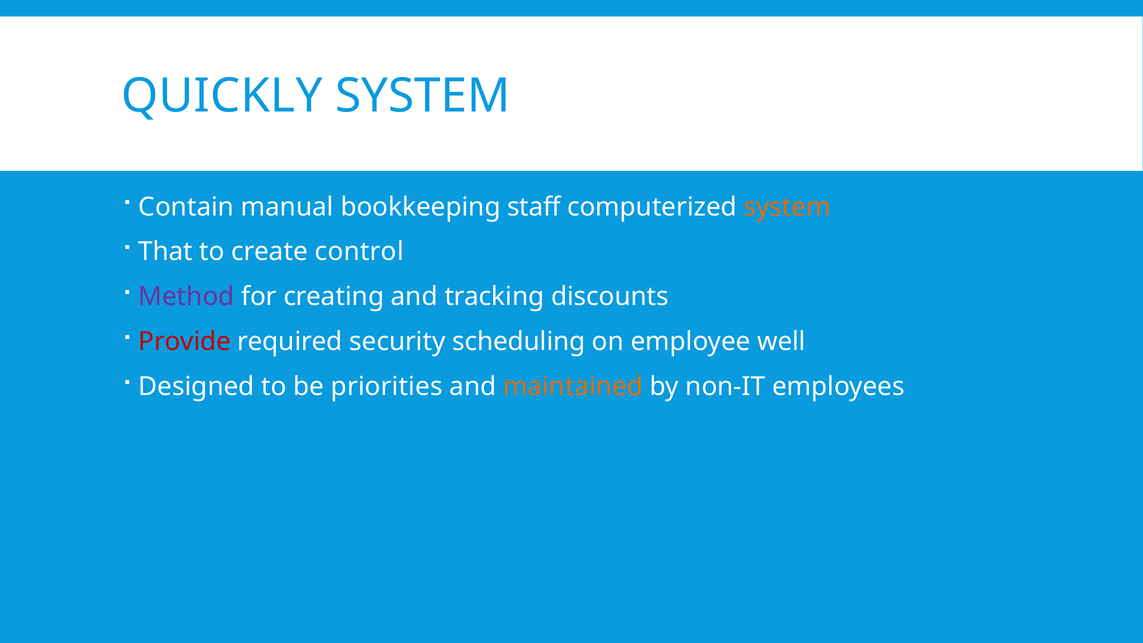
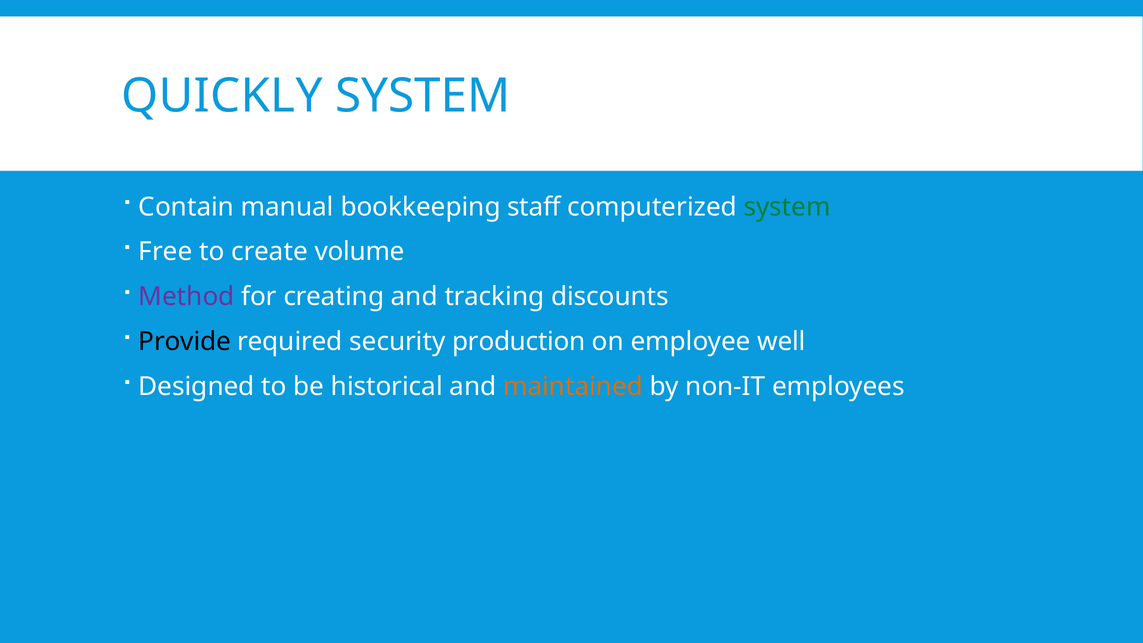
system at (787, 207) colour: orange -> green
That: That -> Free
control: control -> volume
Provide colour: red -> black
scheduling: scheduling -> production
priorities: priorities -> historical
